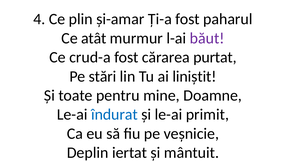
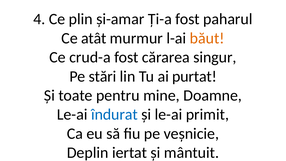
băut colour: purple -> orange
purtat: purtat -> singur
liniștit: liniștit -> purtat
